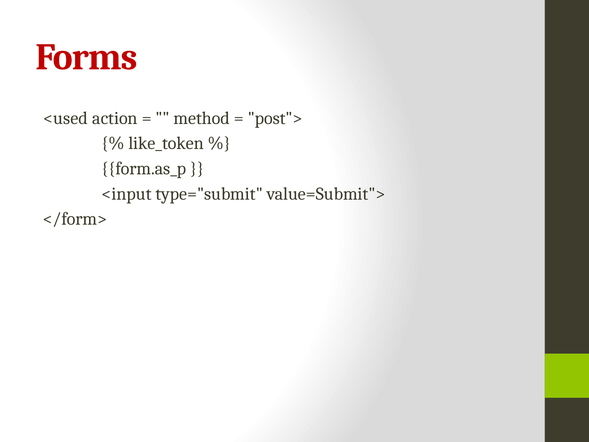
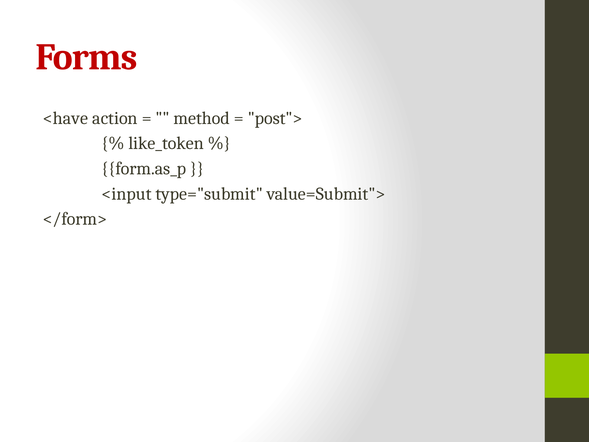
<used: <used -> <have
